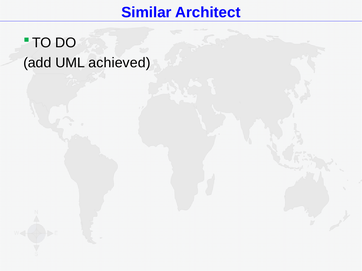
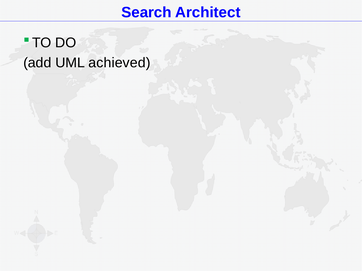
Similar: Similar -> Search
